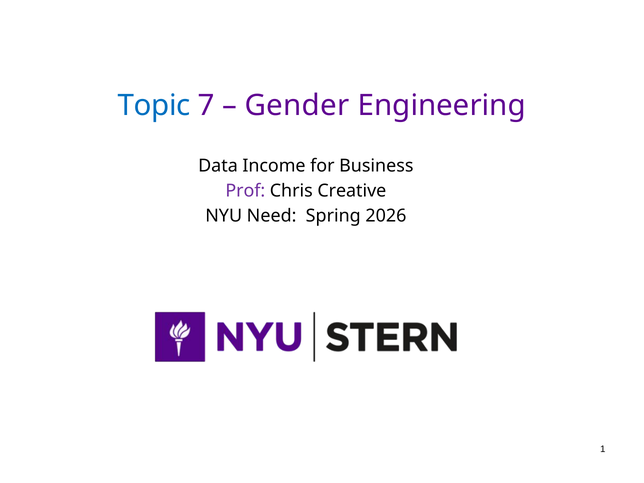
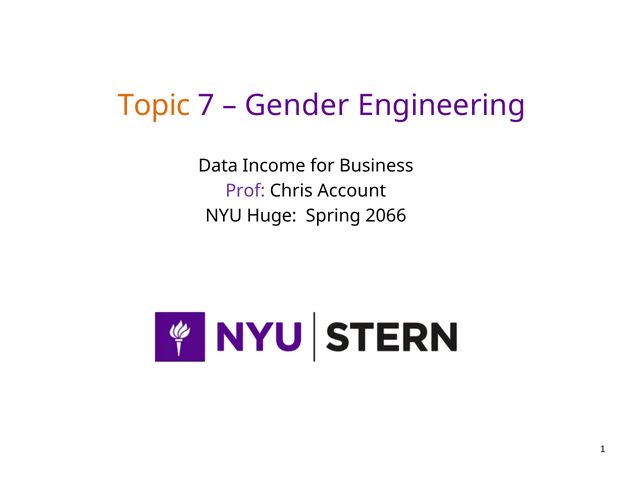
Topic colour: blue -> orange
Creative: Creative -> Account
Need: Need -> Huge
2026: 2026 -> 2066
